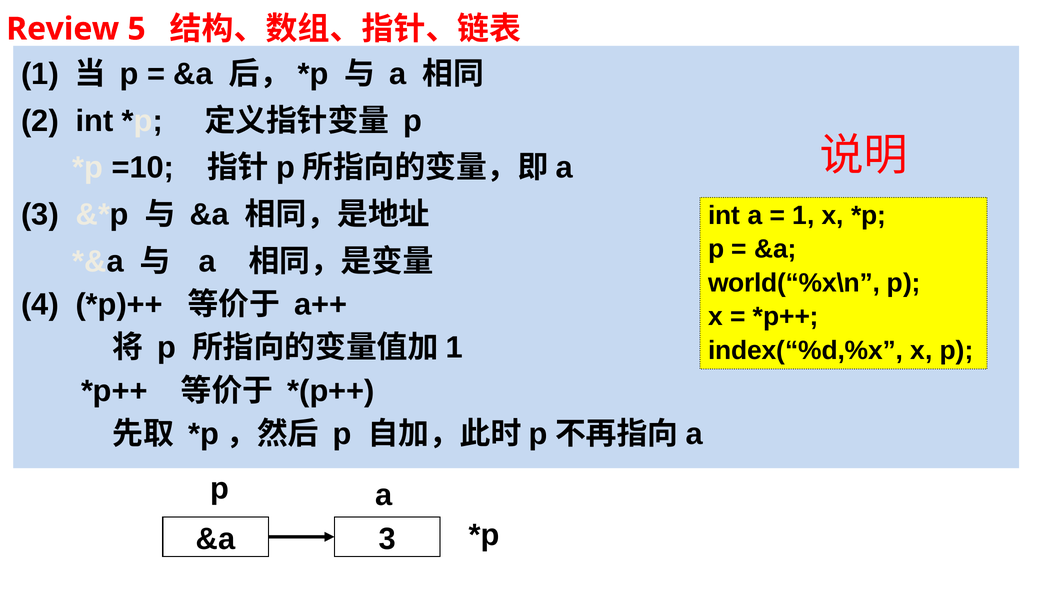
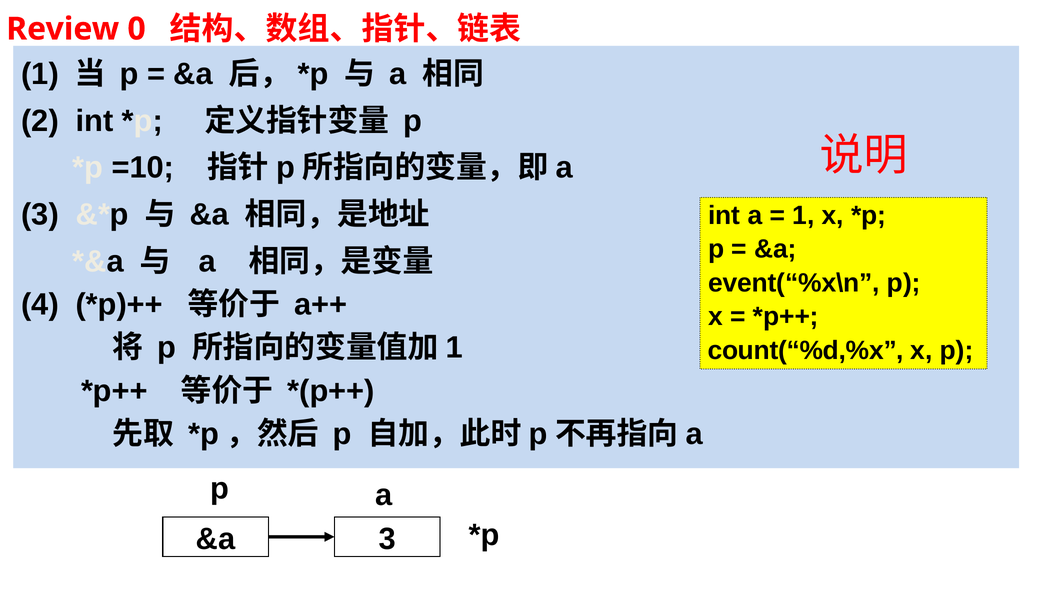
5: 5 -> 0
world(“%x\n: world(“%x\n -> event(“%x\n
index(“%d,%x: index(“%d,%x -> count(“%d,%x
